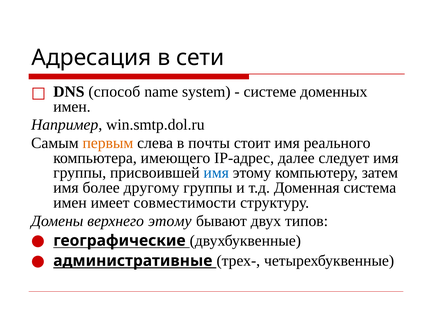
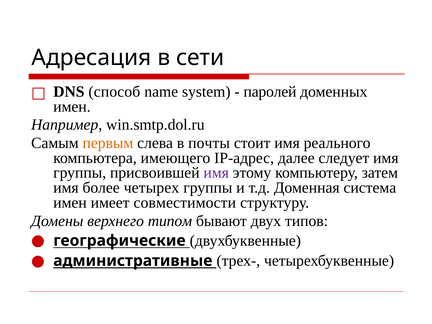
системе: системе -> паролей
имя at (216, 173) colour: blue -> purple
другому: другому -> четырех
верхнего этому: этому -> типом
